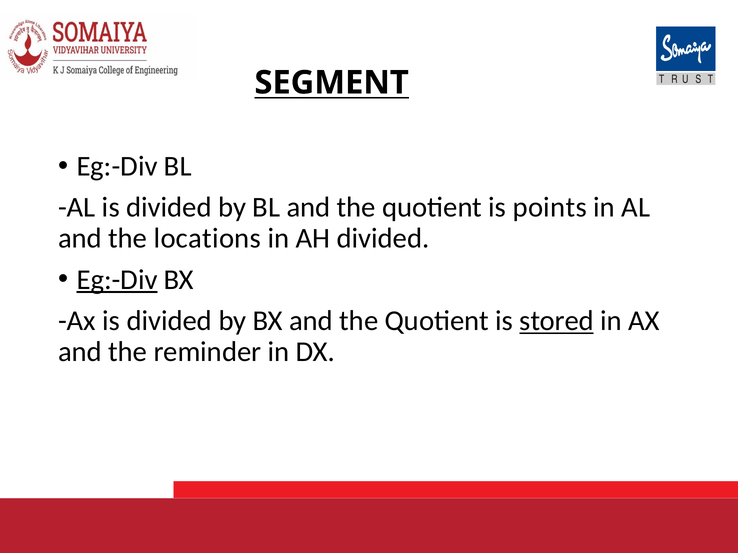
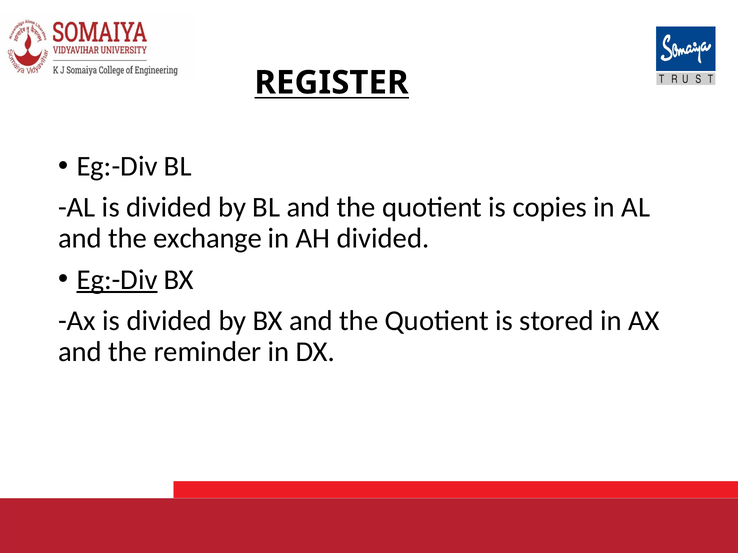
SEGMENT: SEGMENT -> REGISTER
points: points -> copies
locations: locations -> exchange
stored underline: present -> none
